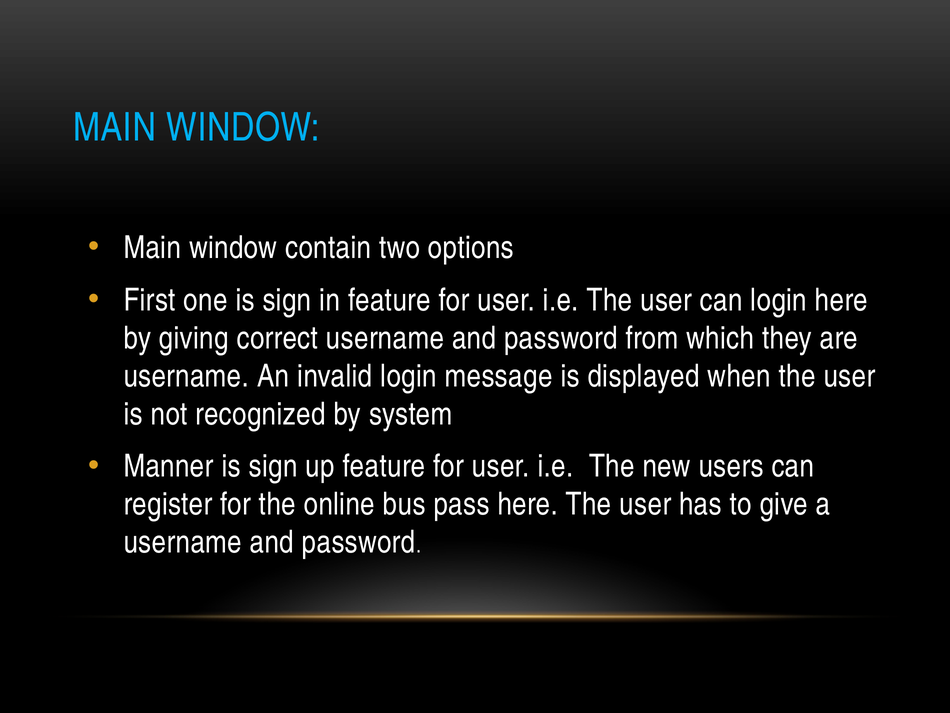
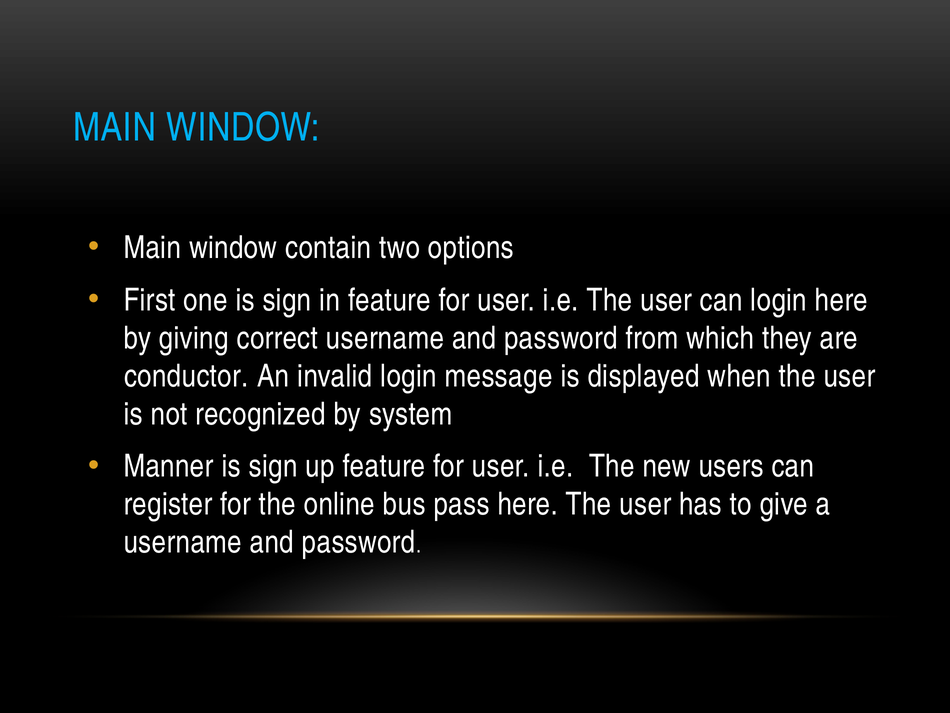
username at (186, 376): username -> conductor
